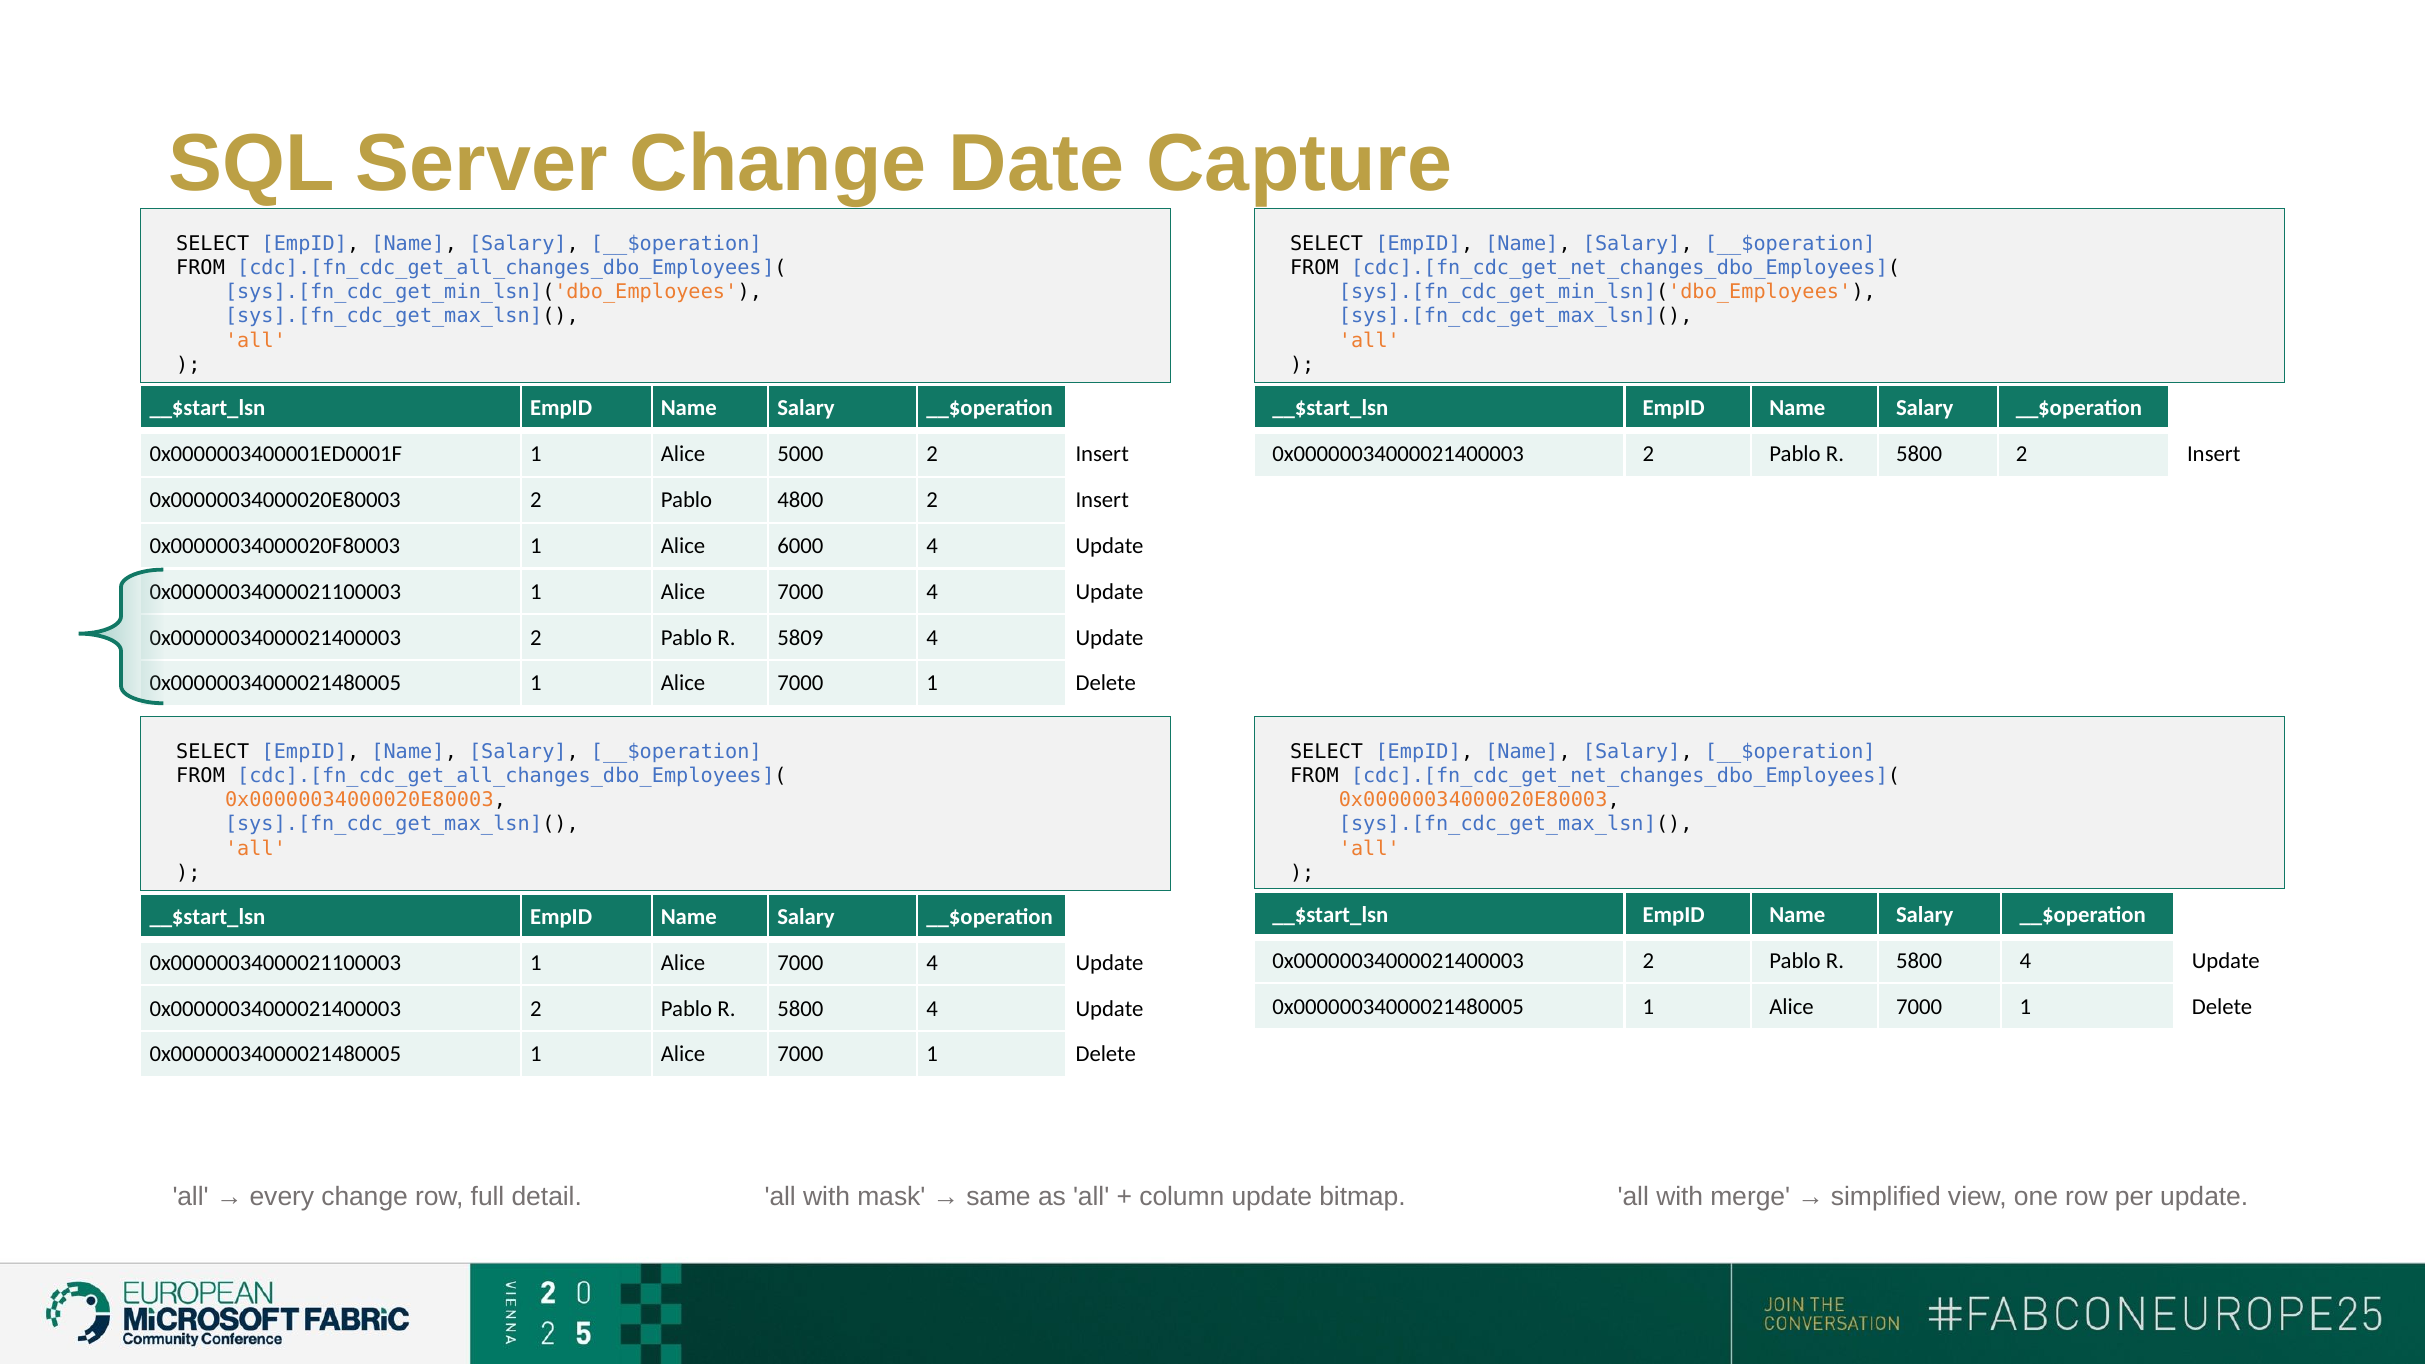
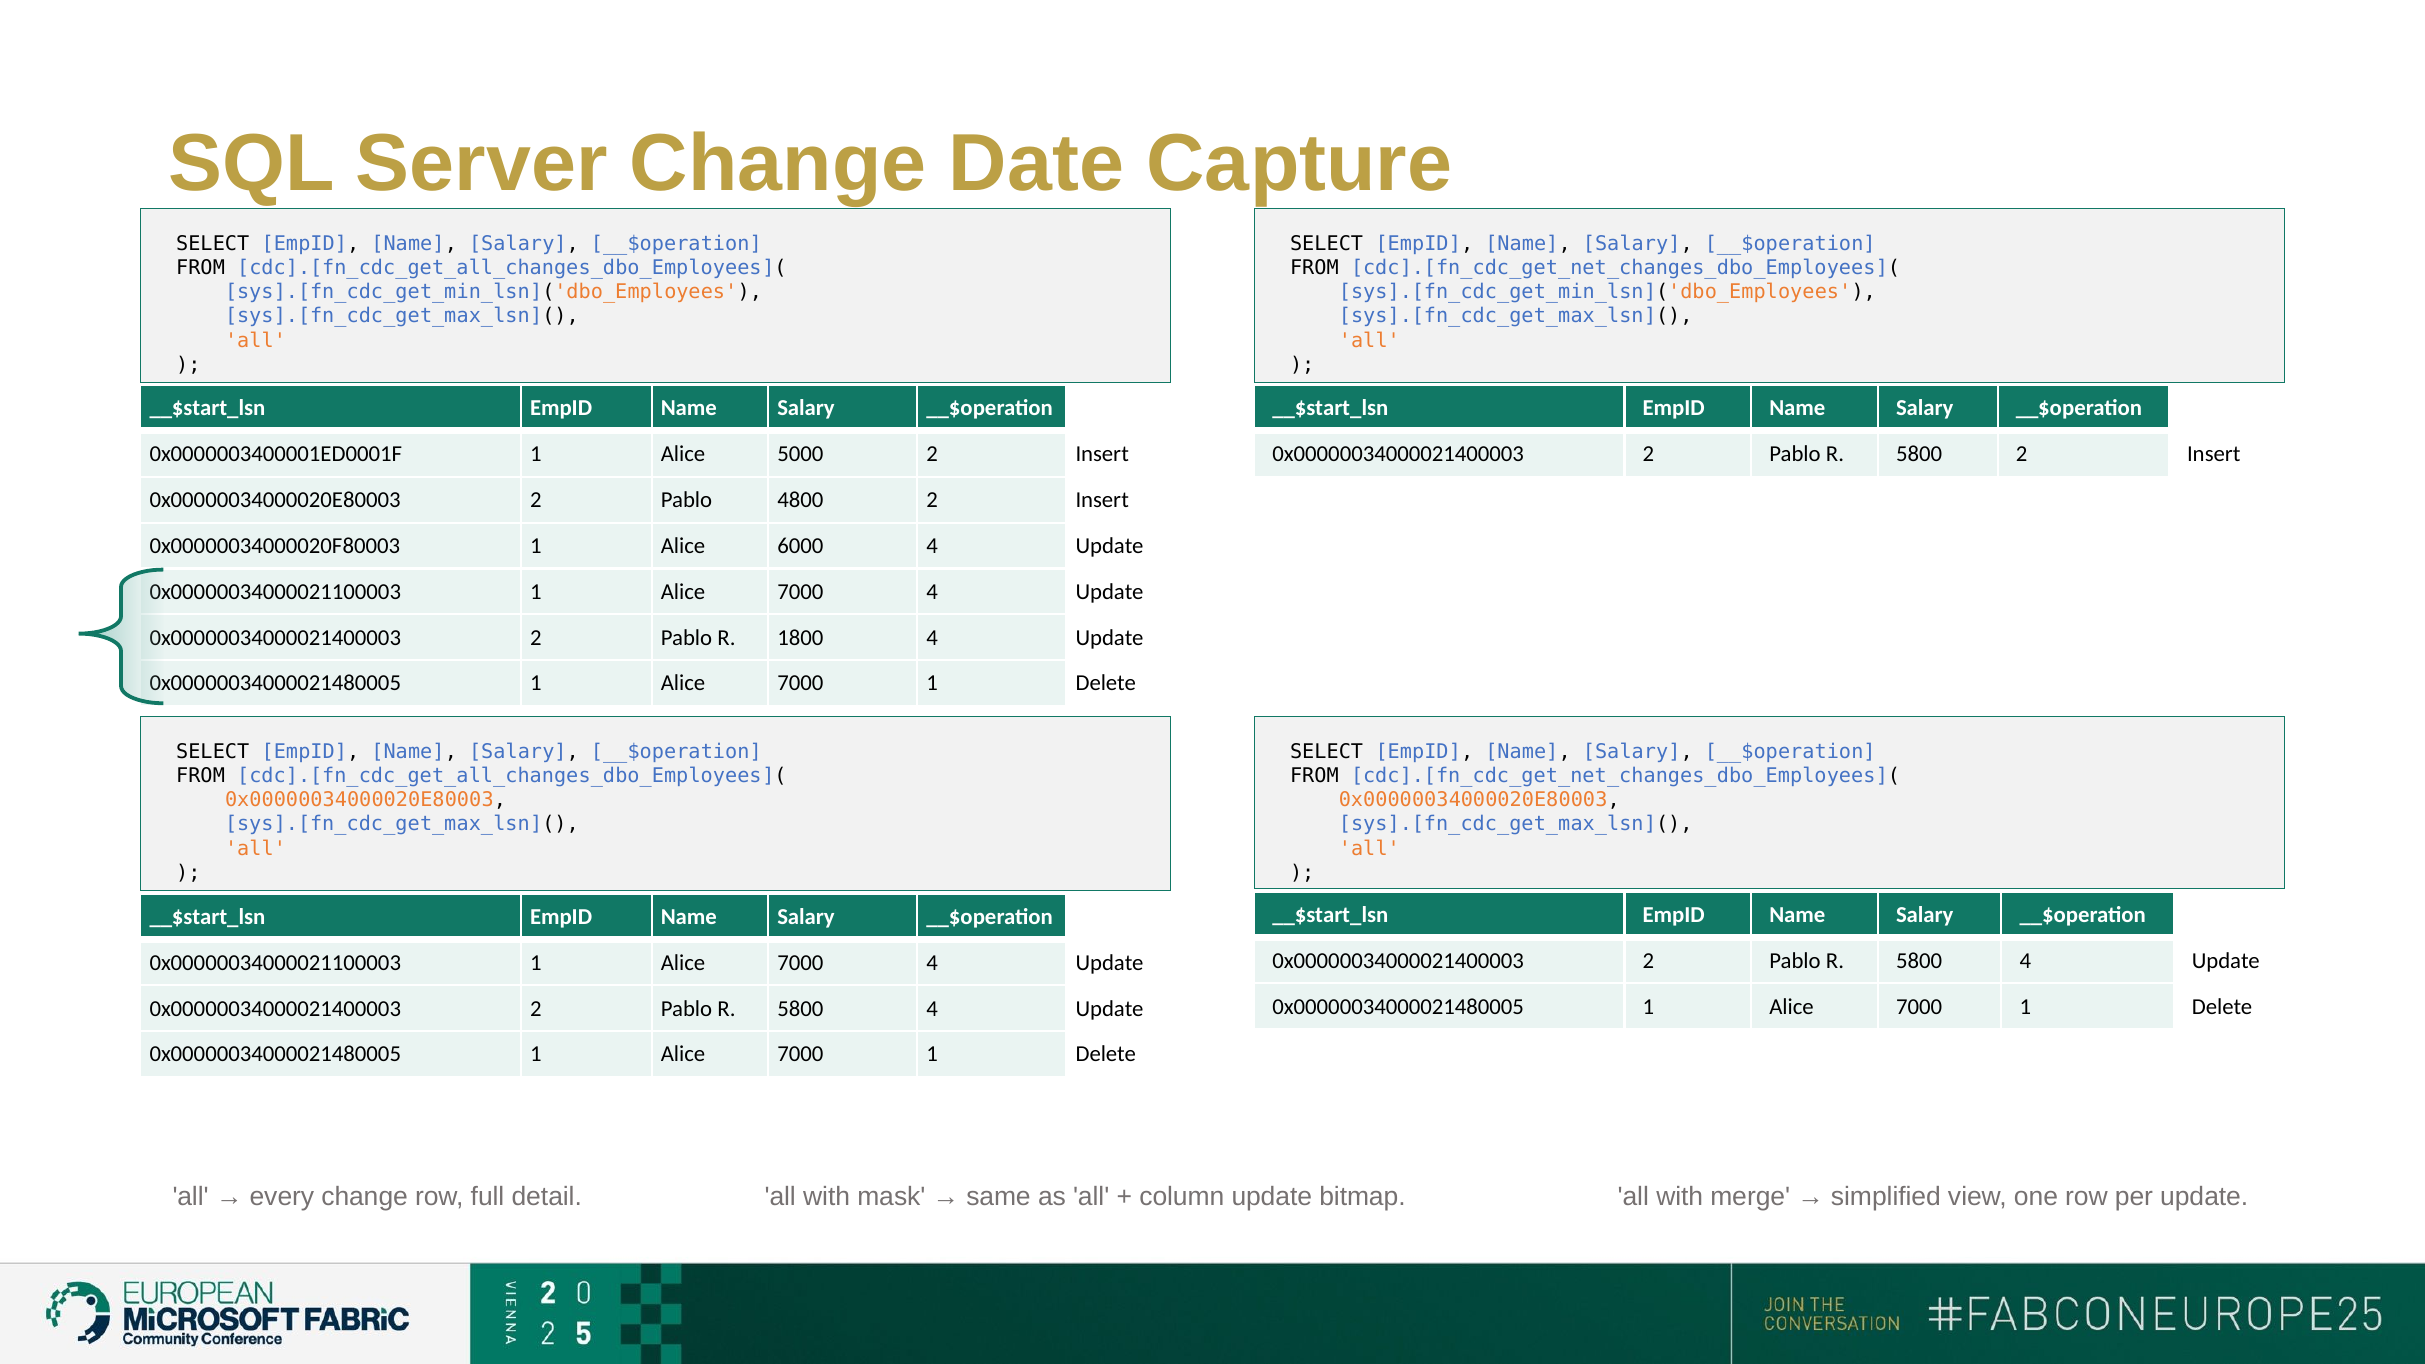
5809: 5809 -> 1800
